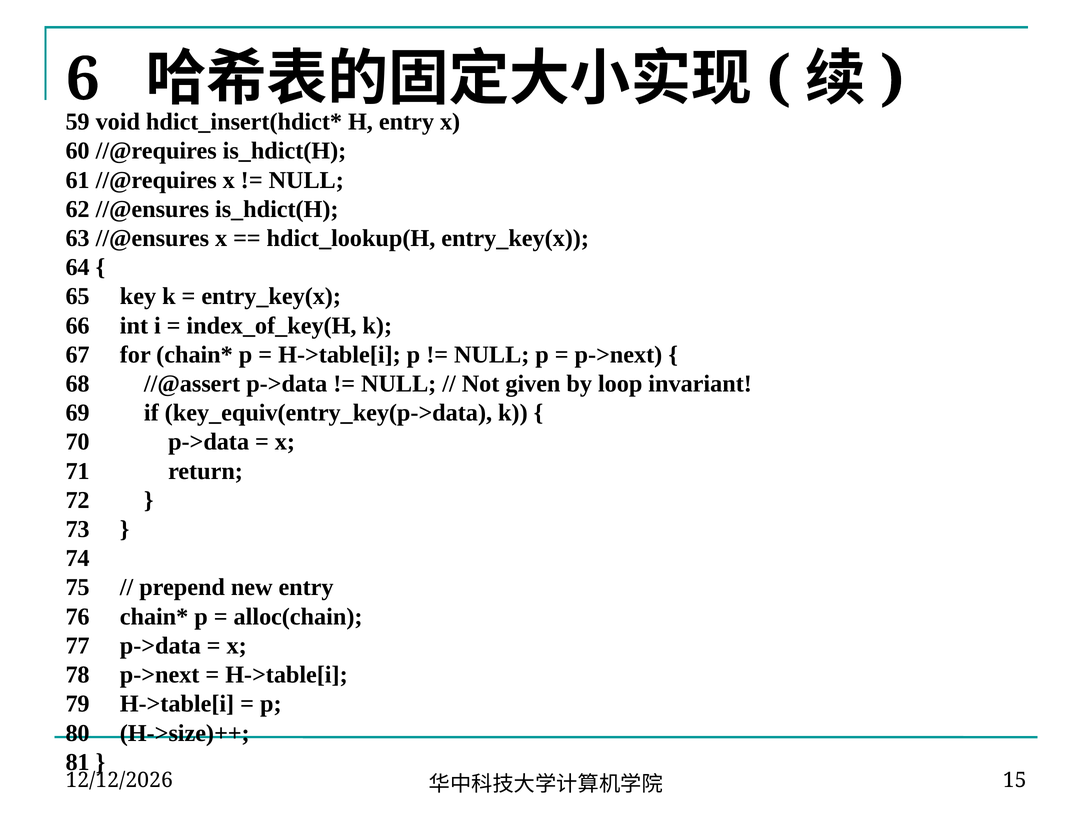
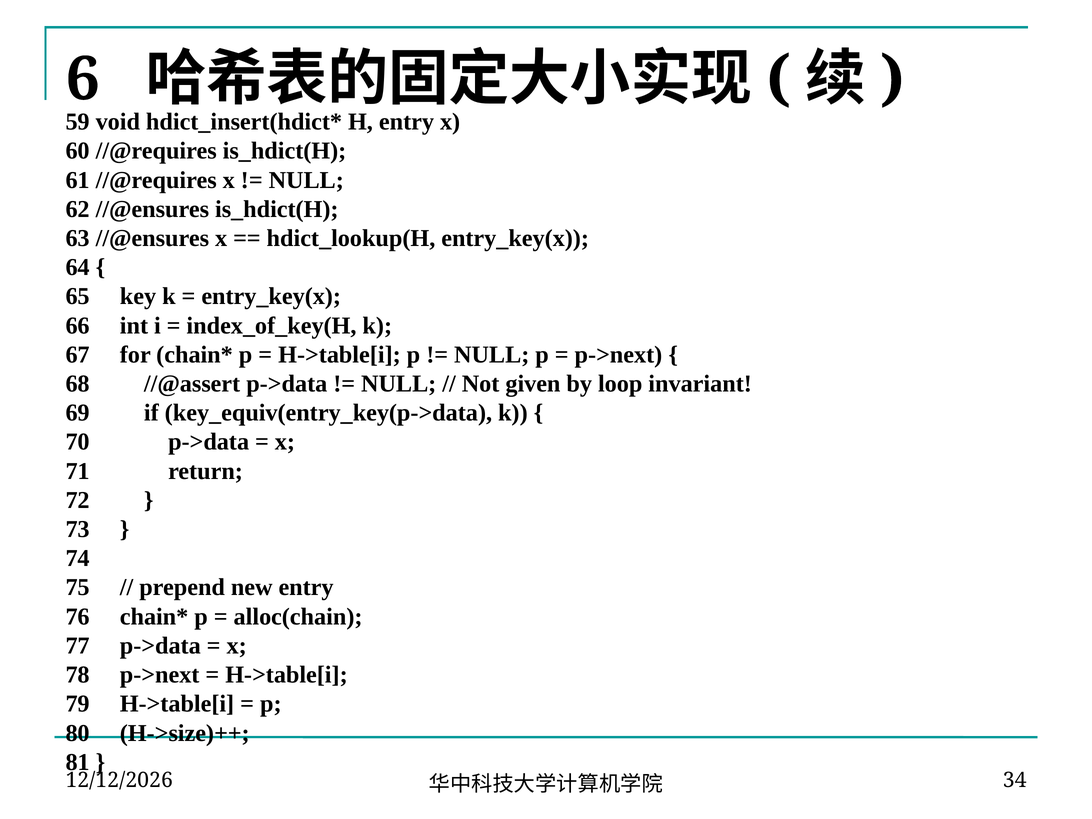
15: 15 -> 34
